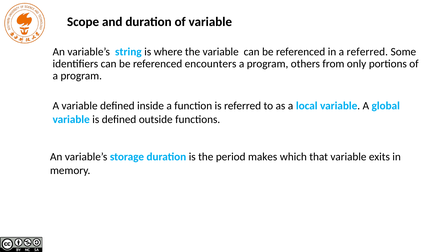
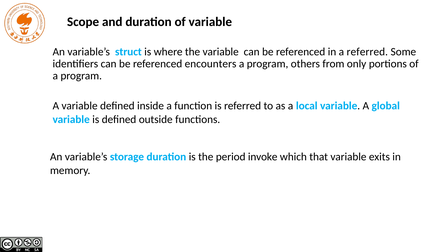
string: string -> struct
makes: makes -> invoke
